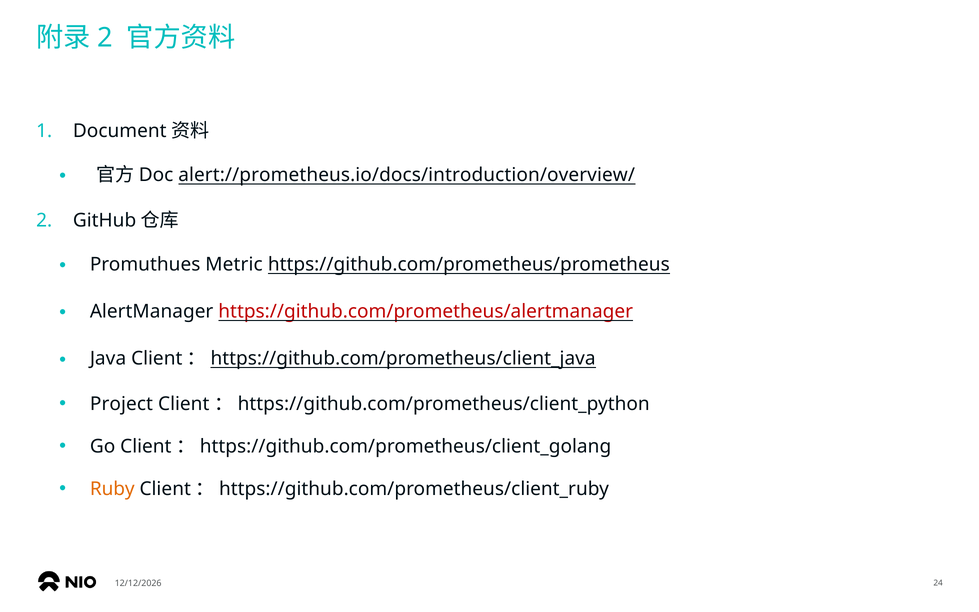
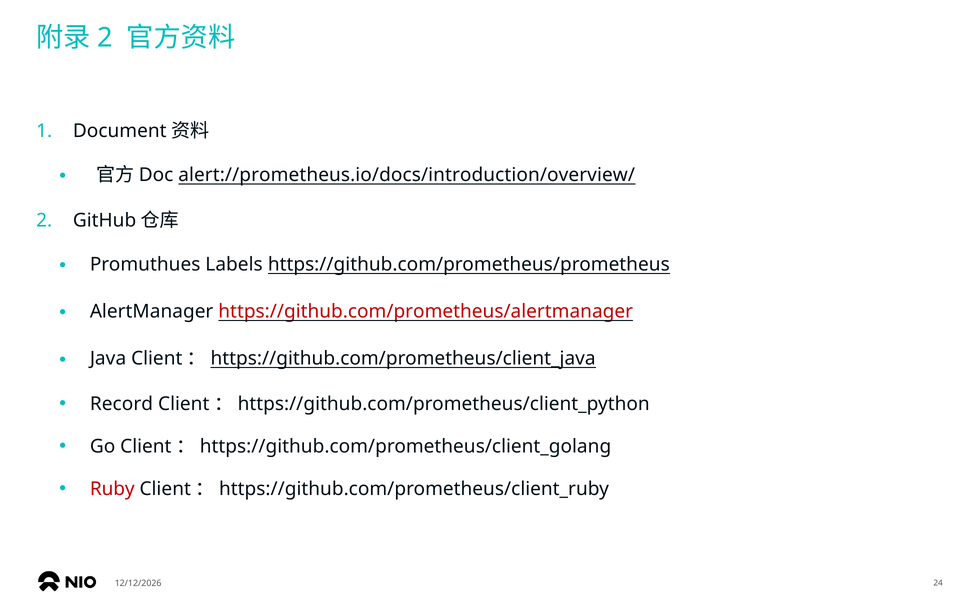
Metric: Metric -> Labels
Project: Project -> Record
Ruby colour: orange -> red
